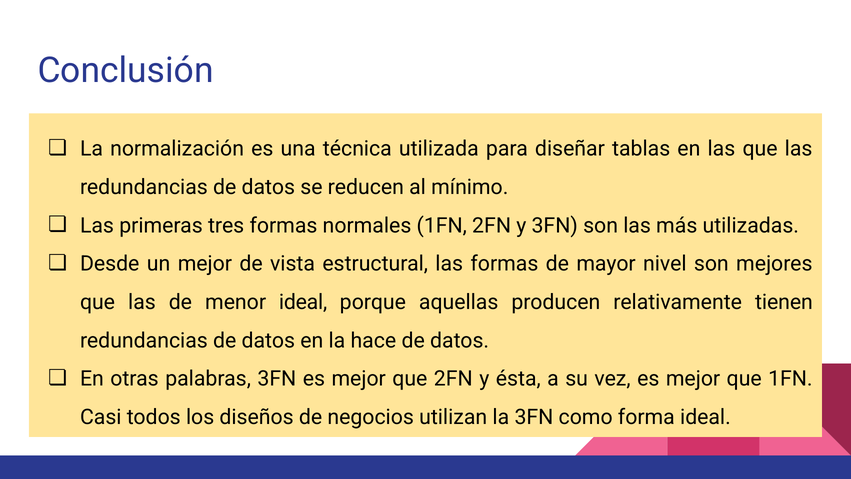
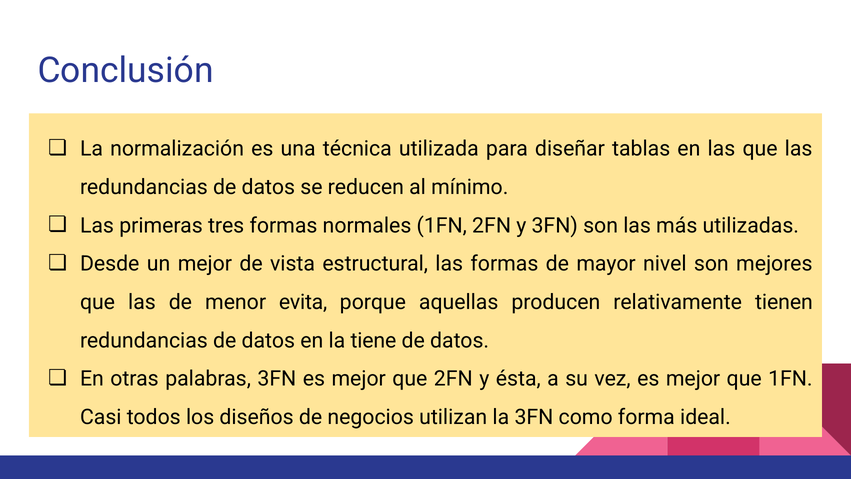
menor ideal: ideal -> evita
hace: hace -> tiene
